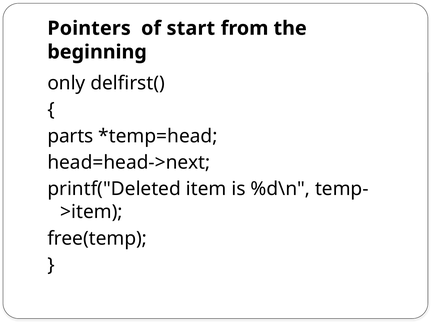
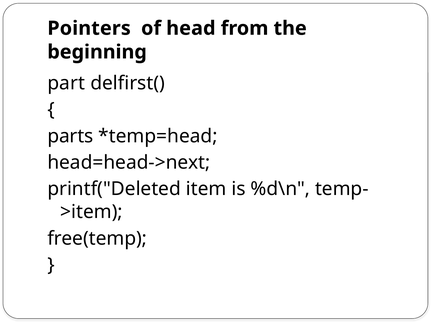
start: start -> head
only: only -> part
